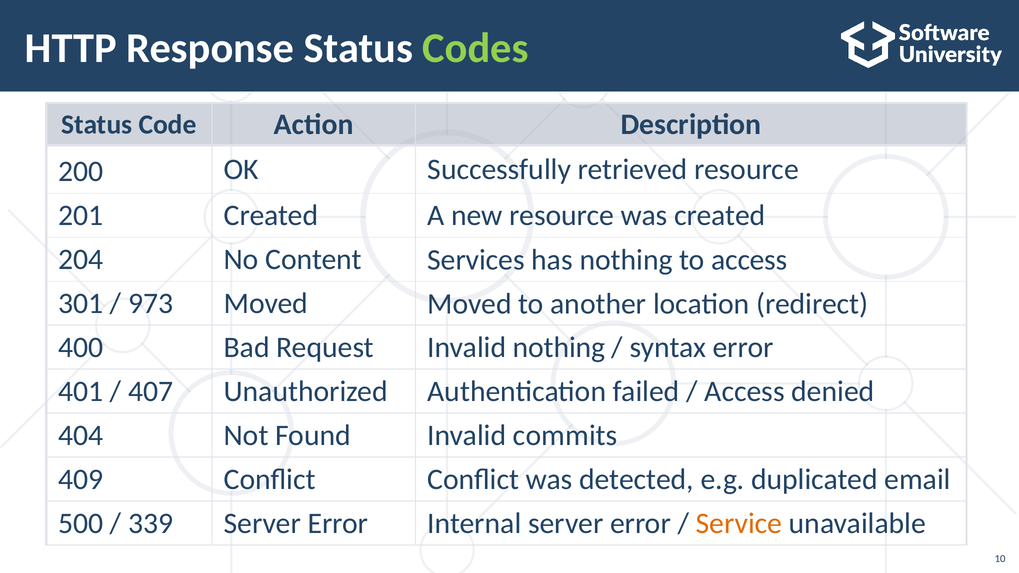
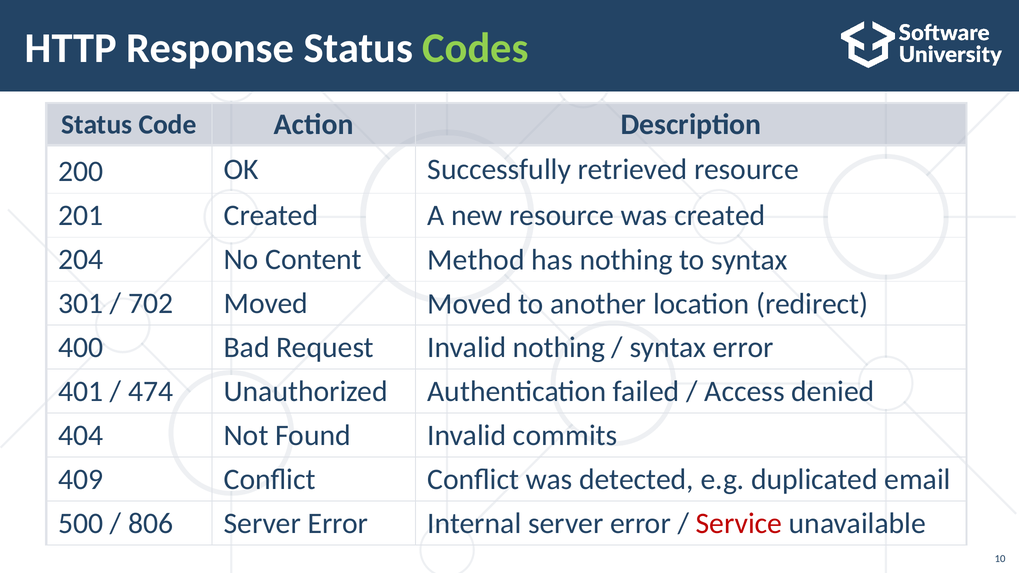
Services: Services -> Method
to access: access -> syntax
973: 973 -> 702
407: 407 -> 474
339: 339 -> 806
Service colour: orange -> red
